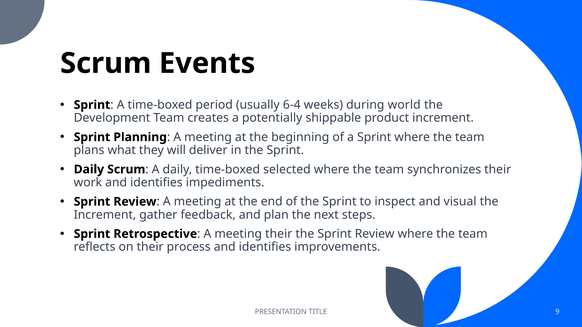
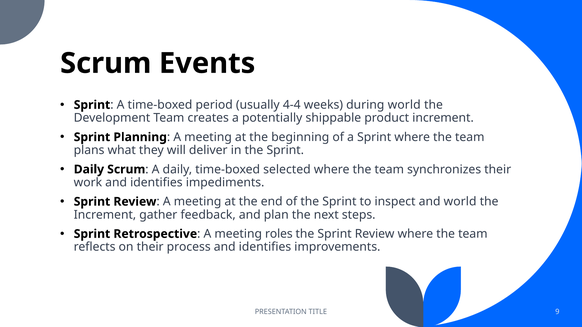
6-4: 6-4 -> 4-4
and visual: visual -> world
meeting their: their -> roles
